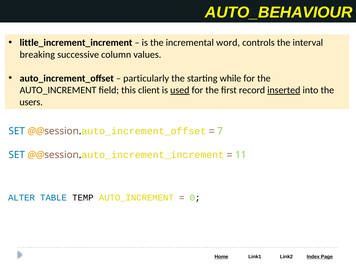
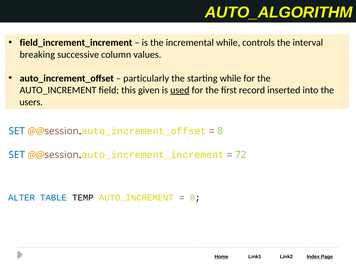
AUTO_BEHAVIOUR: AUTO_BEHAVIOUR -> AUTO_ALGORITHM
little_increment_increment: little_increment_increment -> field_increment_increment
incremental word: word -> while
client: client -> given
inserted underline: present -> none
7: 7 -> 8
11: 11 -> 72
